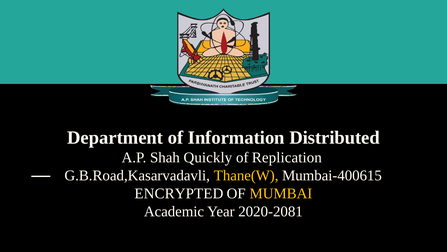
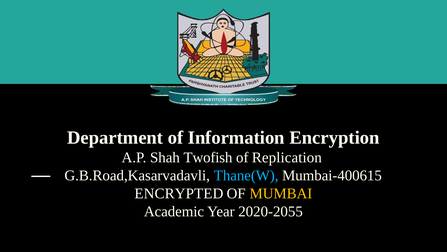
Distributed: Distributed -> Encryption
Quickly: Quickly -> Twofish
Thane(W colour: yellow -> light blue
2020-2081: 2020-2081 -> 2020-2055
